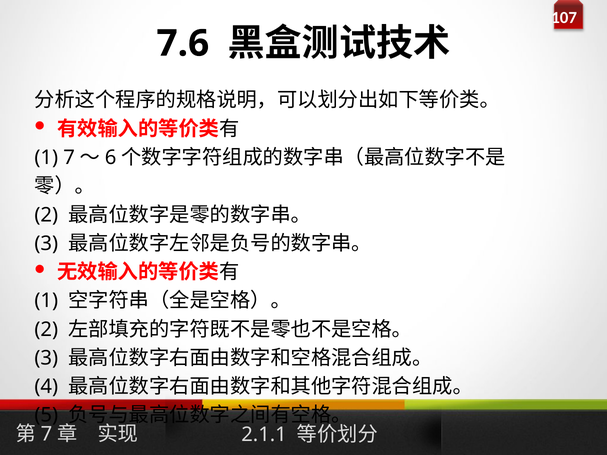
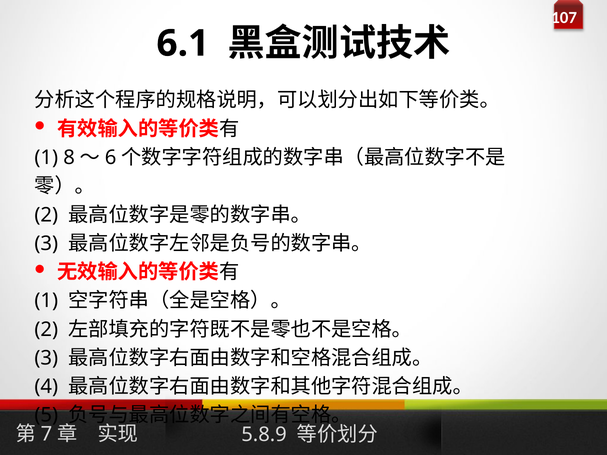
7.6: 7.6 -> 6.1
1 7: 7 -> 8
2.1.1: 2.1.1 -> 5.8.9
